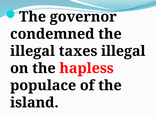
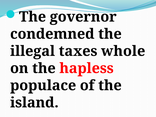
taxes illegal: illegal -> whole
